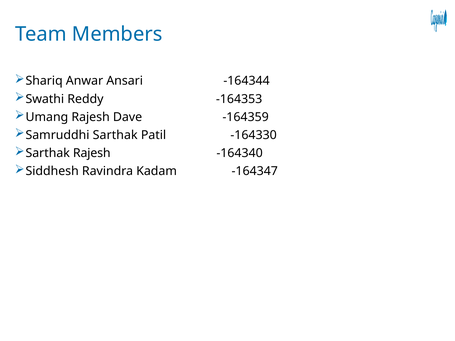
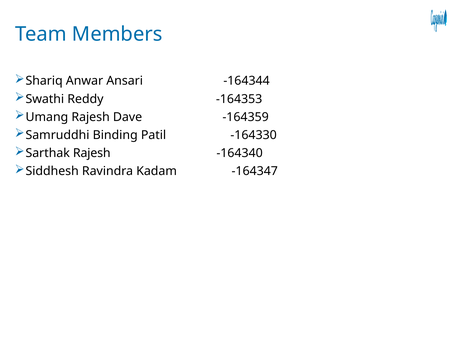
Samruddhi Sarthak: Sarthak -> Binding
